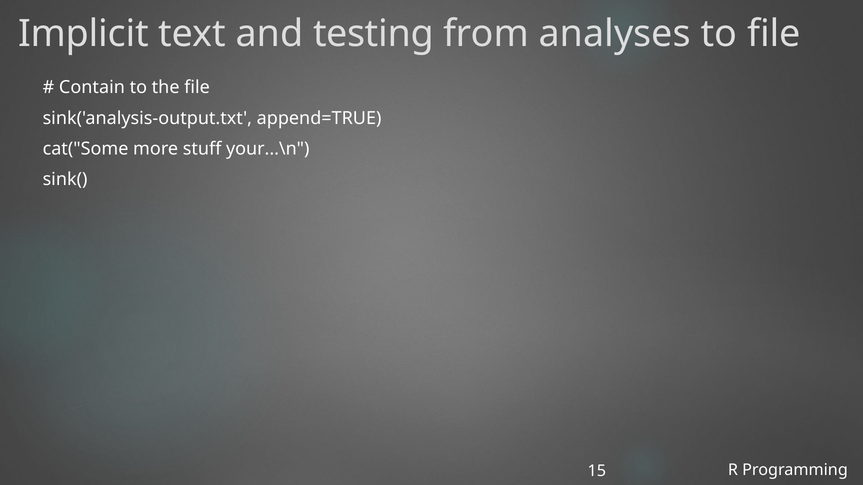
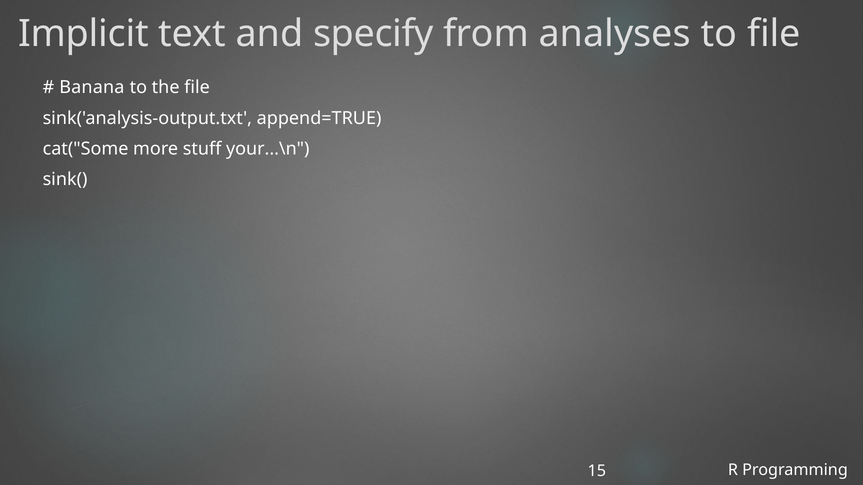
testing: testing -> specify
Contain: Contain -> Banana
